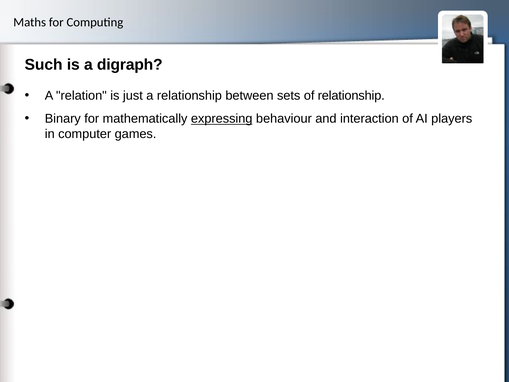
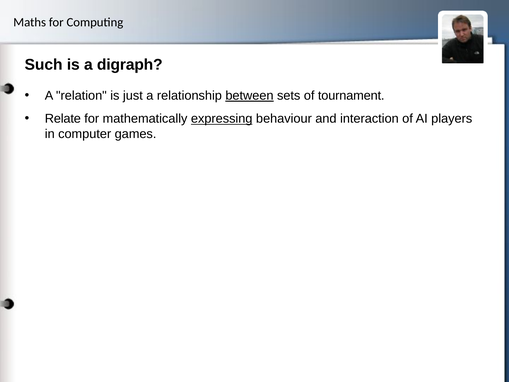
between underline: none -> present
of relationship: relationship -> tournament
Binary: Binary -> Relate
